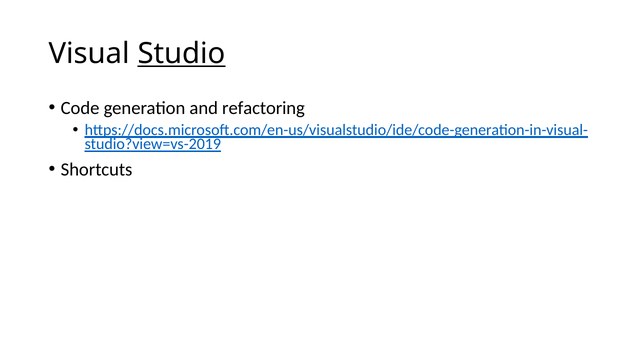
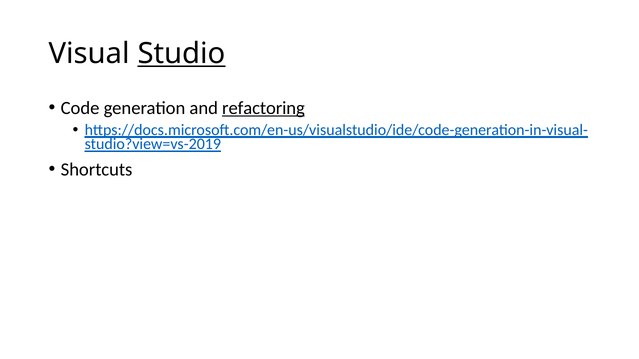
refactoring underline: none -> present
